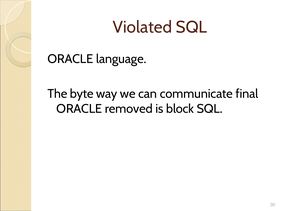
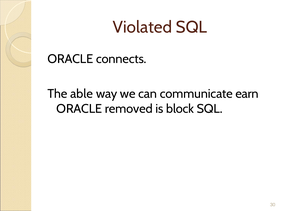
language: language -> connects
byte: byte -> able
final: final -> earn
